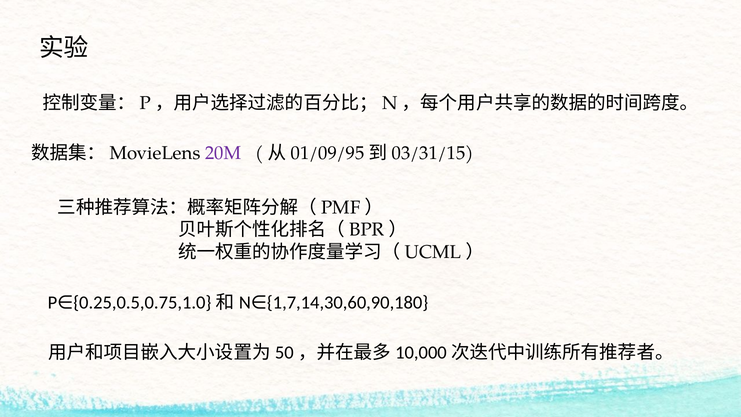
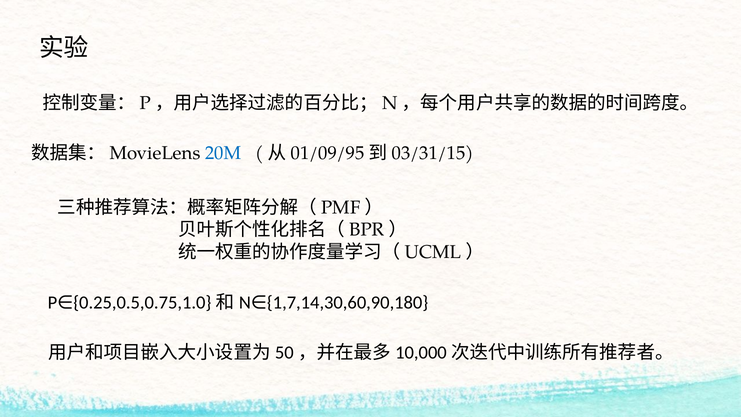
20M colour: purple -> blue
